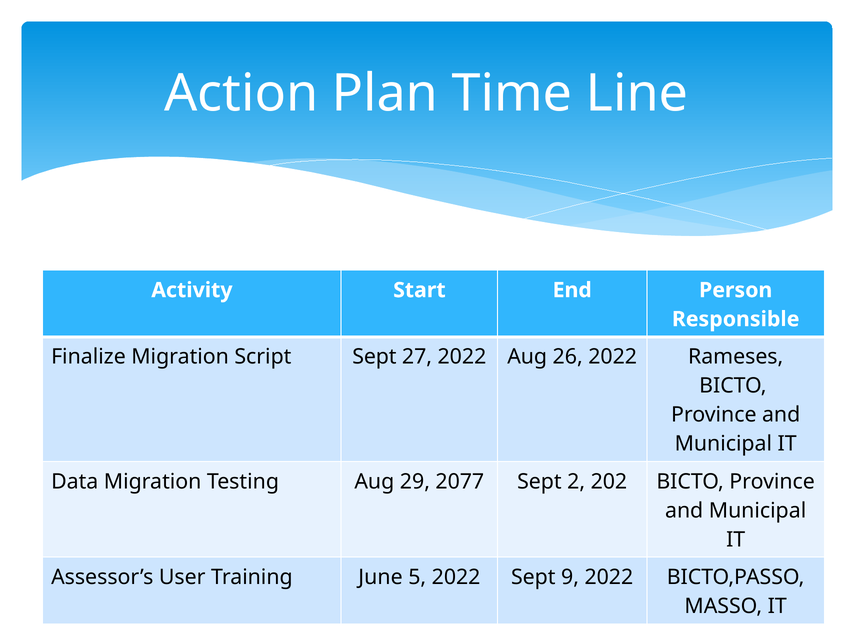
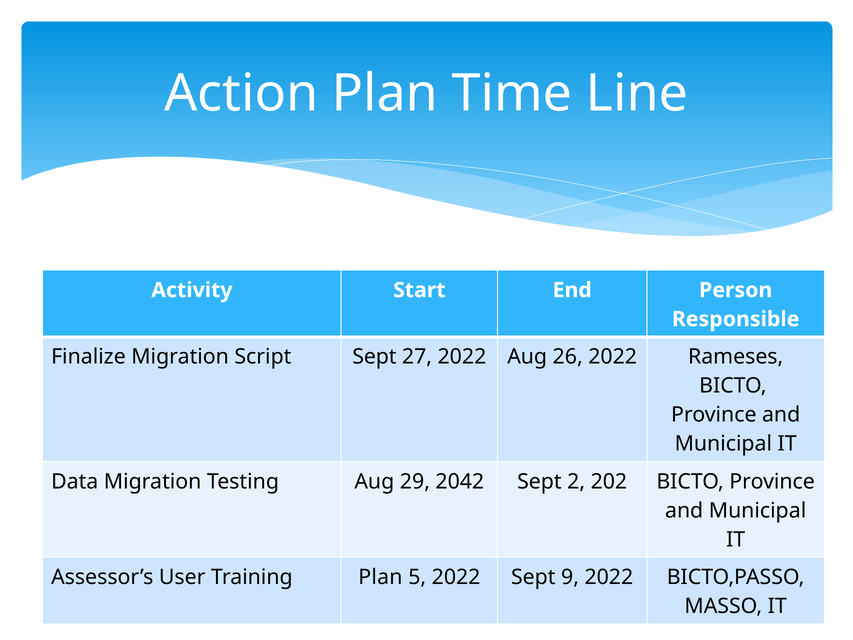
2077: 2077 -> 2042
Training June: June -> Plan
